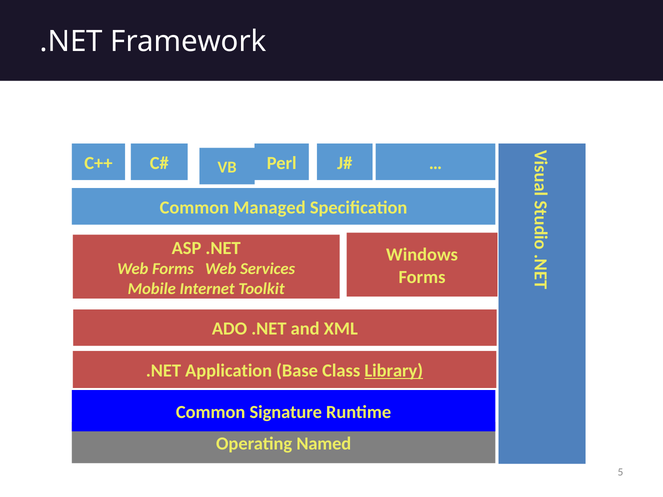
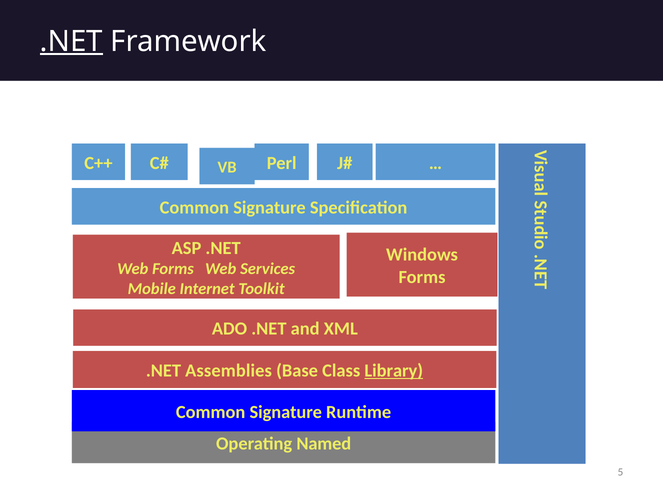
.NET at (71, 41) underline: none -> present
Managed at (269, 208): Managed -> Signature
Application: Application -> Assemblies
